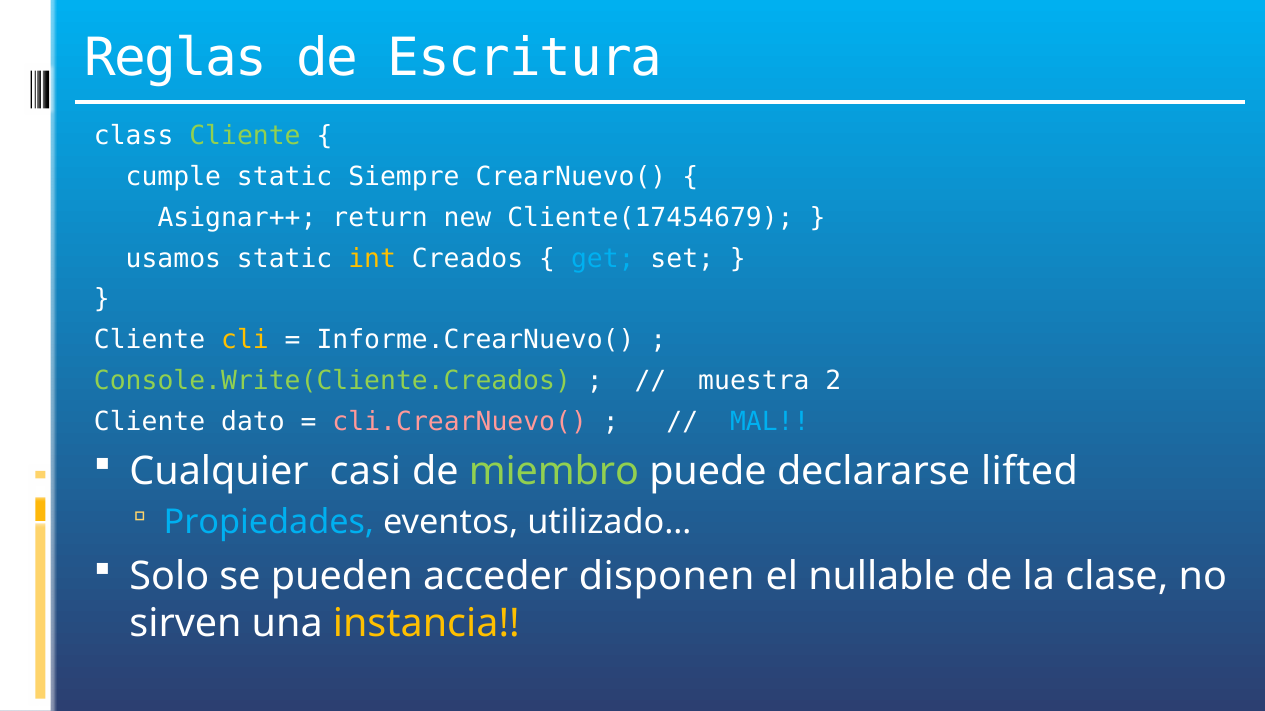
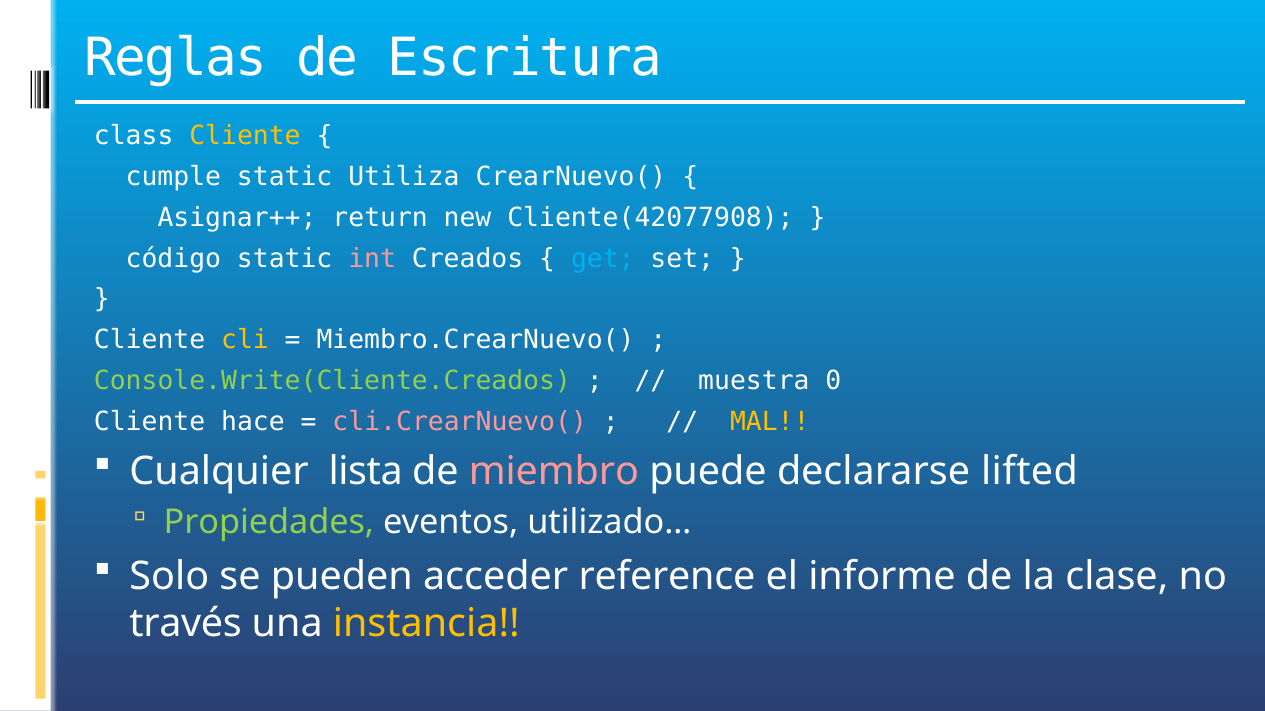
Cliente at (245, 136) colour: light green -> yellow
Siempre: Siempre -> Utiliza
Cliente(17454679: Cliente(17454679 -> Cliente(42077908
usamos: usamos -> código
int colour: yellow -> pink
Informe.CrearNuevo(: Informe.CrearNuevo( -> Miembro.CrearNuevo(
2: 2 -> 0
dato: dato -> hace
MAL colour: light blue -> yellow
casi: casi -> lista
miembro colour: light green -> pink
Propiedades colour: light blue -> light green
disponen: disponen -> reference
nullable: nullable -> informe
sirven: sirven -> través
